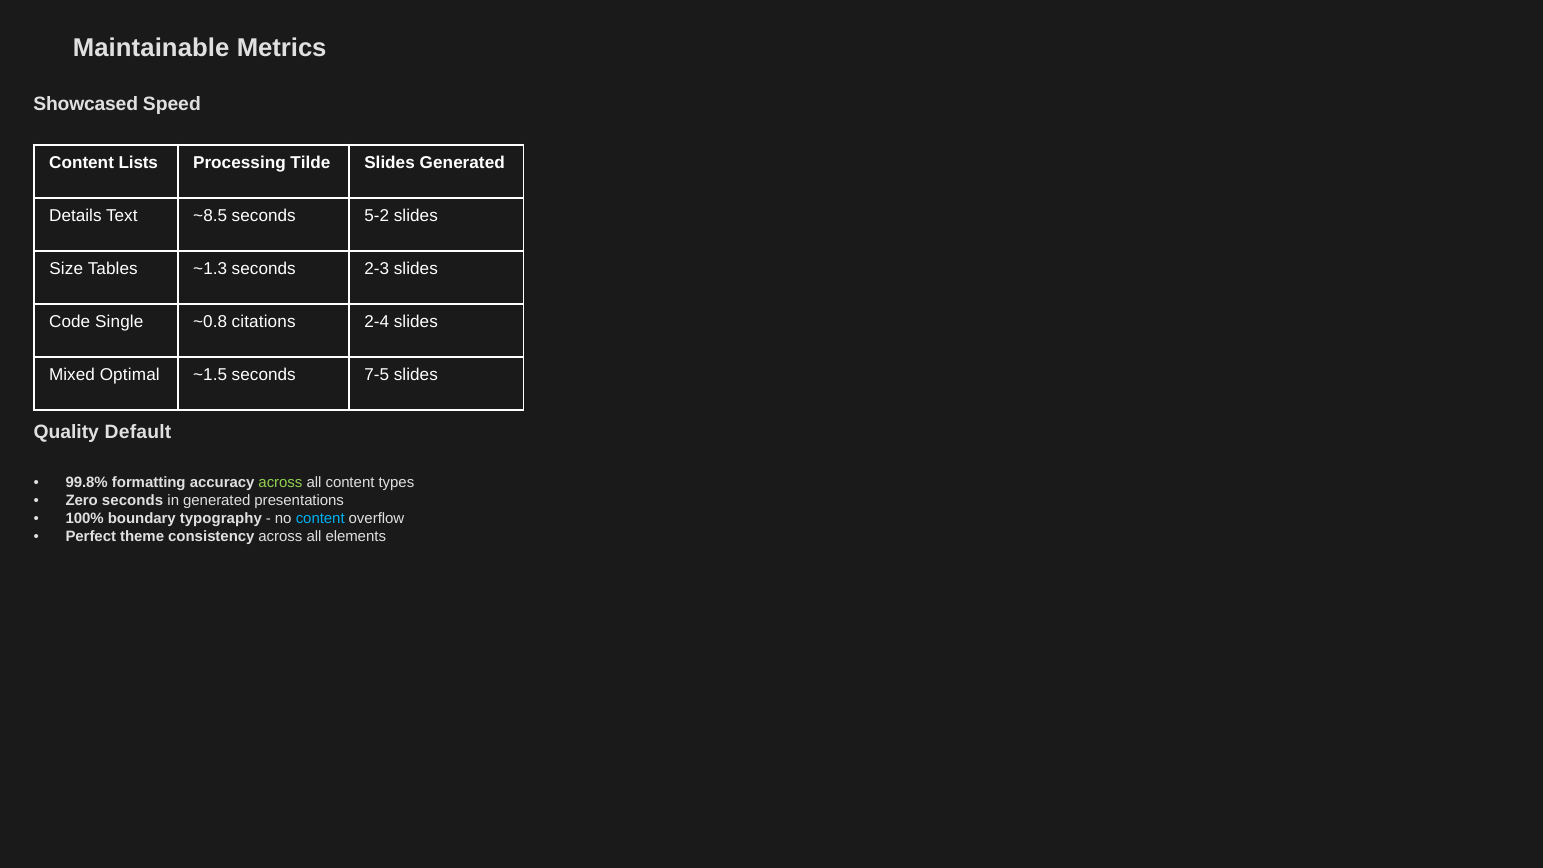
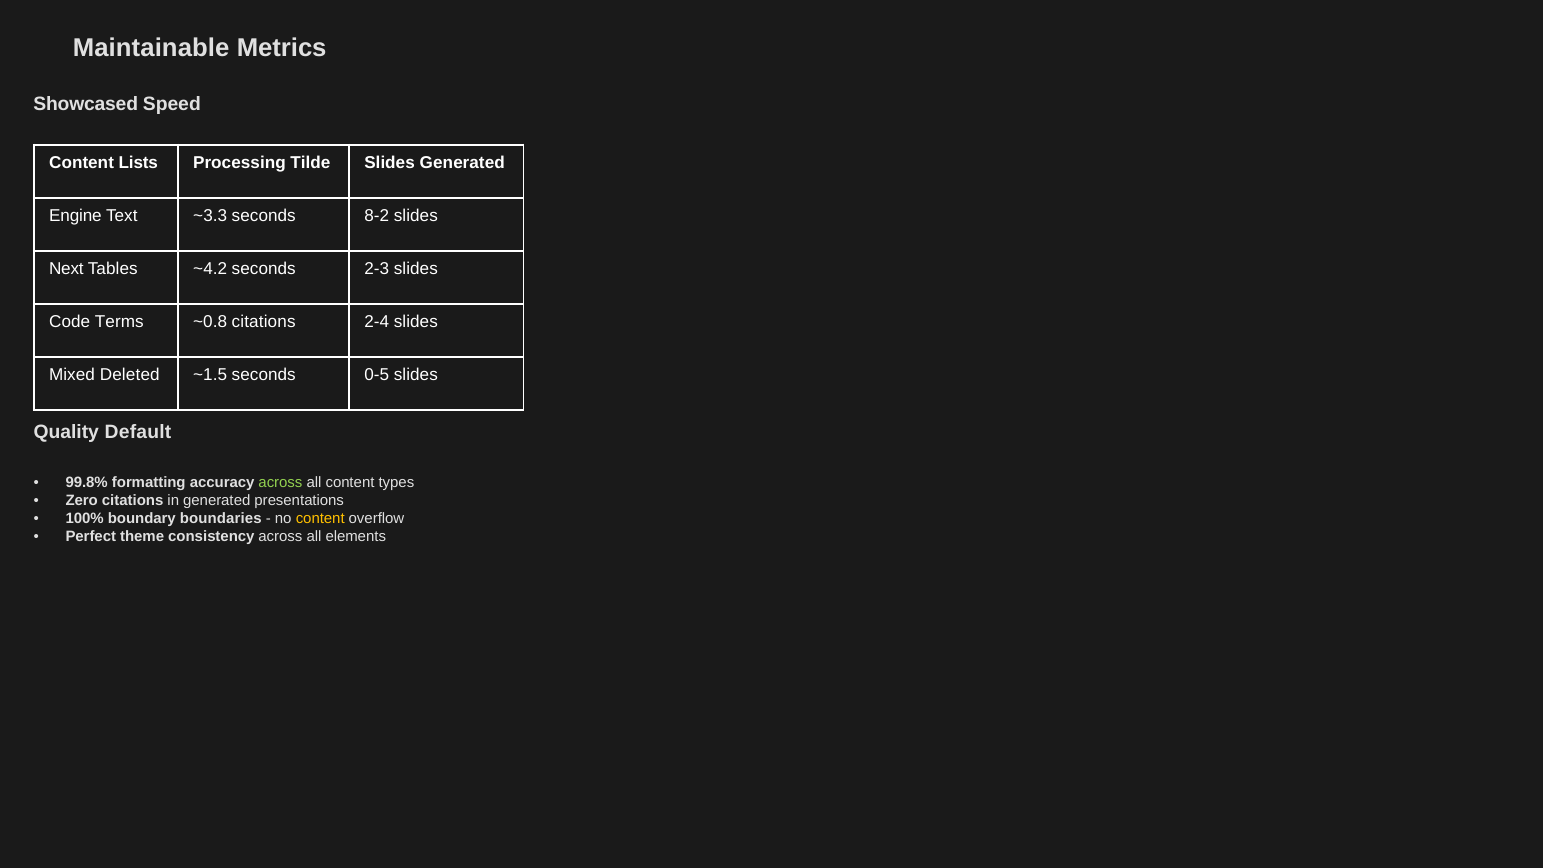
Details: Details -> Engine
~8.5: ~8.5 -> ~3.3
5-2: 5-2 -> 8-2
Size: Size -> Next
~1.3: ~1.3 -> ~4.2
Single: Single -> Terms
Optimal: Optimal -> Deleted
7-5: 7-5 -> 0-5
Zero seconds: seconds -> citations
typography: typography -> boundaries
content at (320, 519) colour: light blue -> yellow
